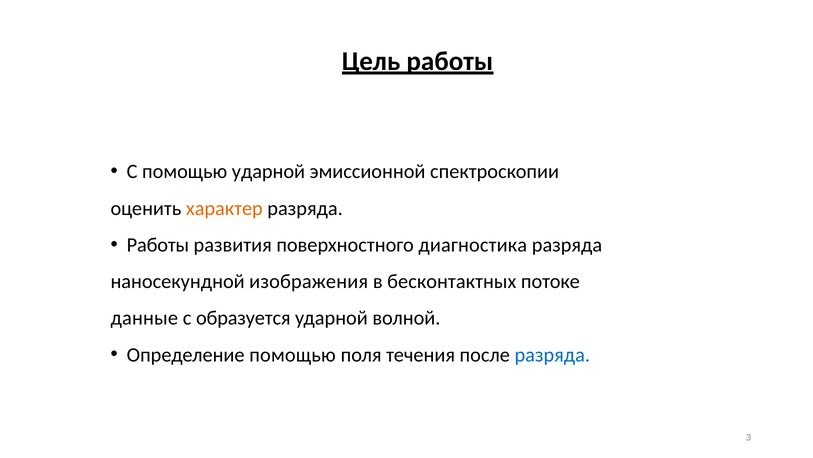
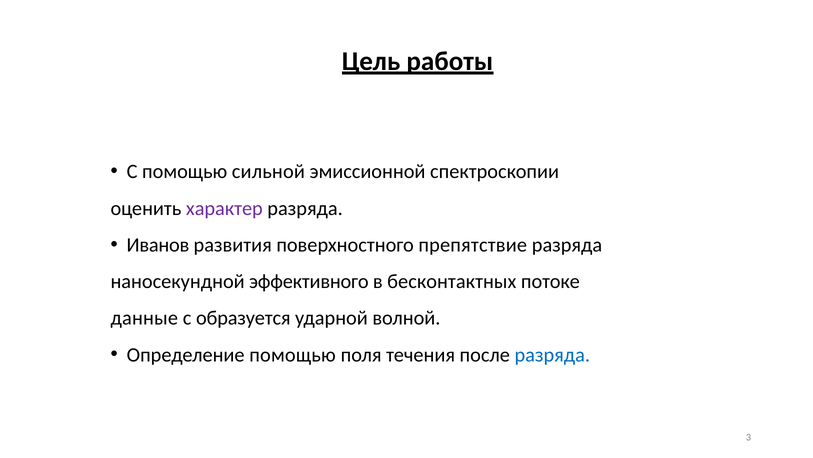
помощью ударной: ударной -> сильной
характер colour: orange -> purple
Работы at (158, 245): Работы -> Иванов
диагностика: диагностика -> препятствие
изображения: изображения -> эффективного
